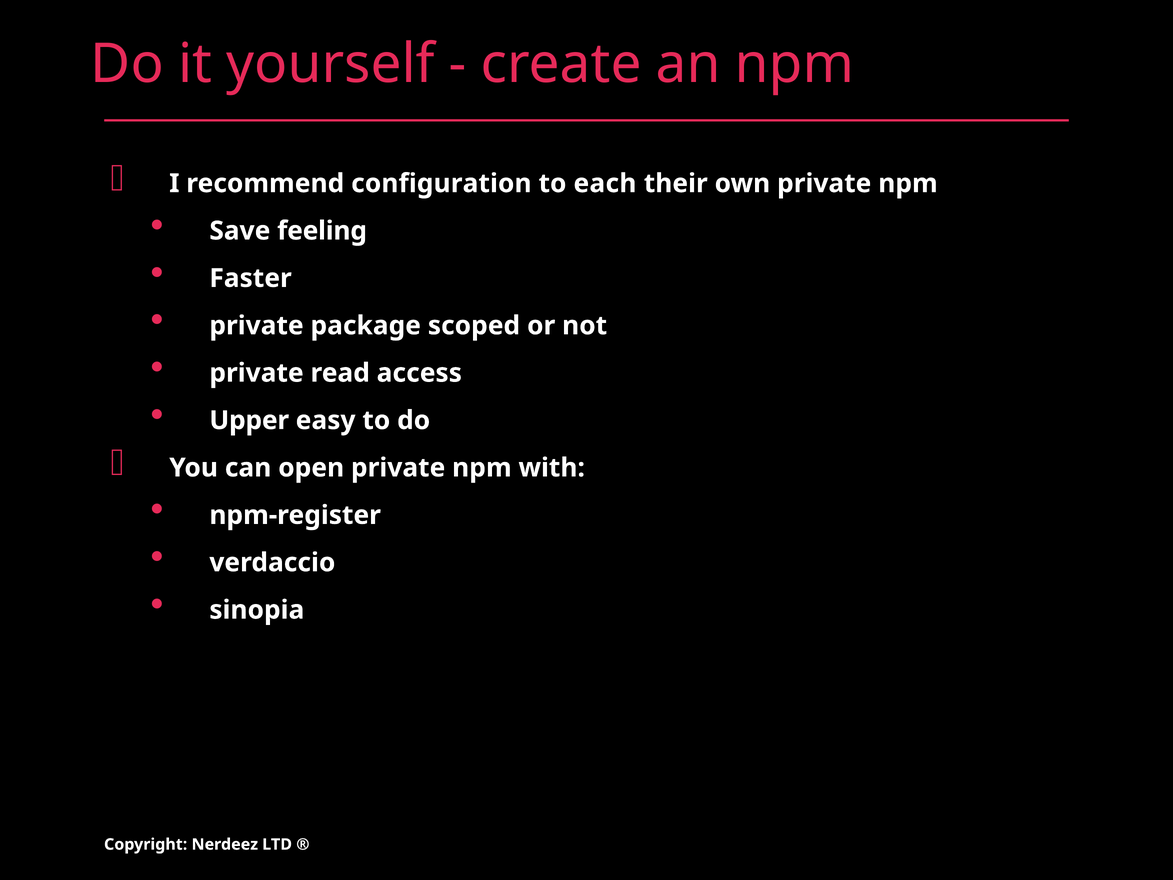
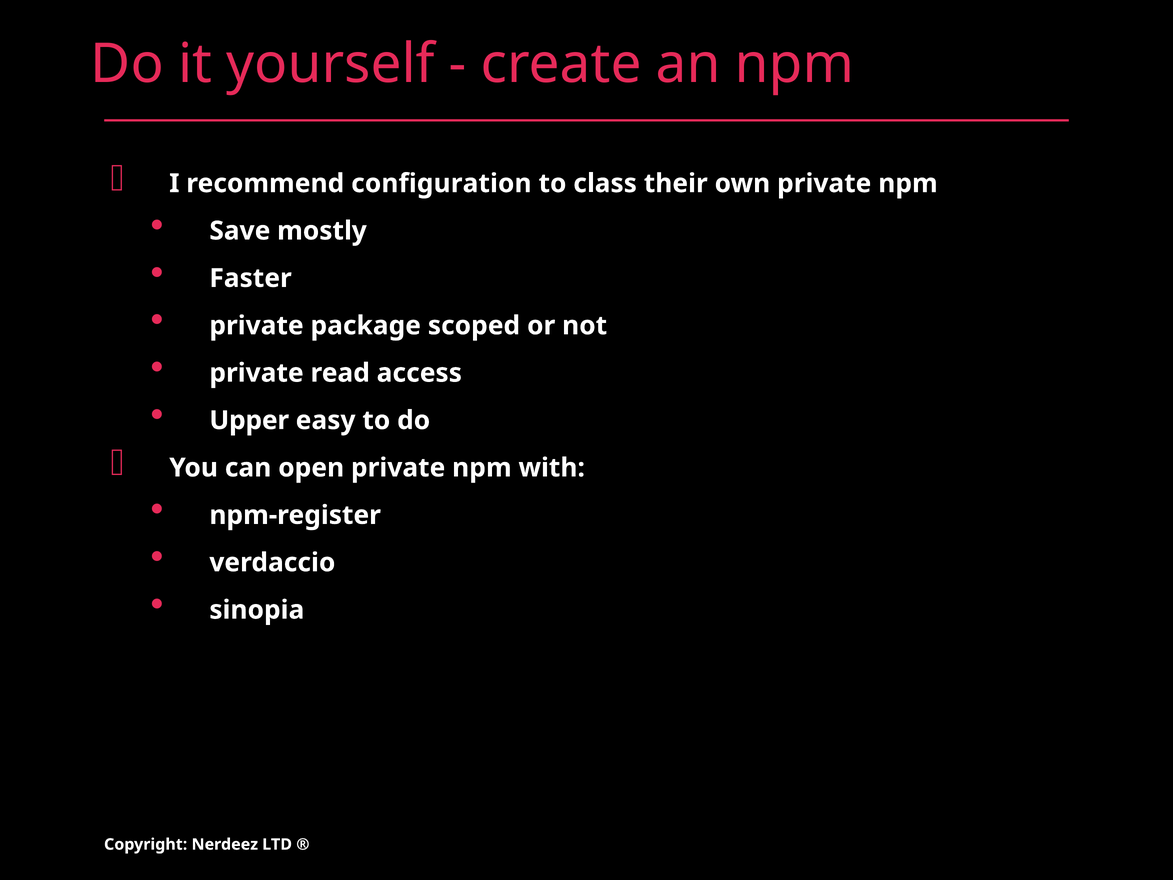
each: each -> class
feeling: feeling -> mostly
